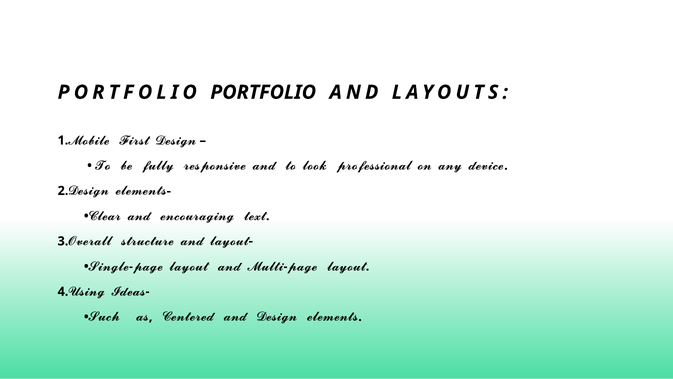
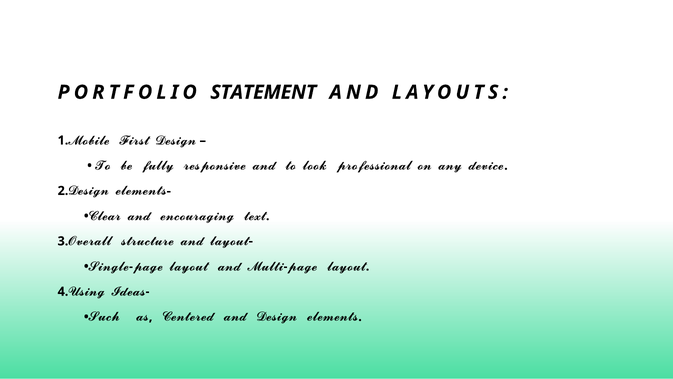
PORTFOLIO PORTFOLIO: PORTFOLIO -> STATEMENT
